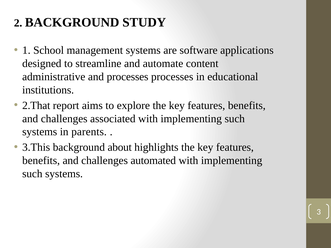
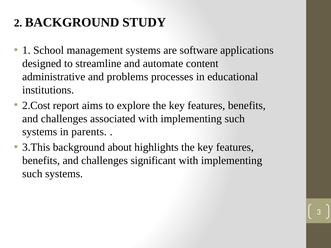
and processes: processes -> problems
2.That: 2.That -> 2.Cost
automated: automated -> significant
